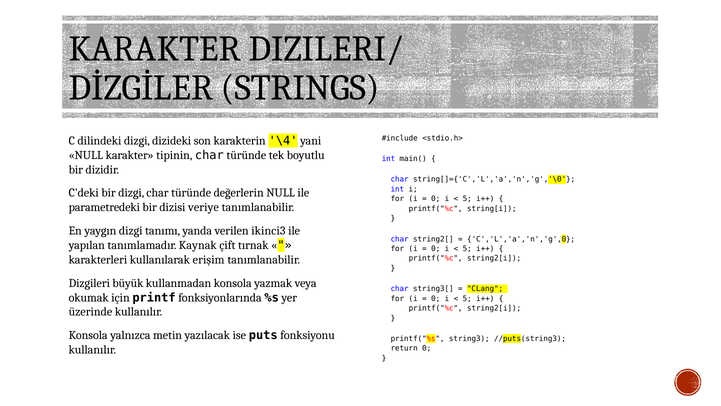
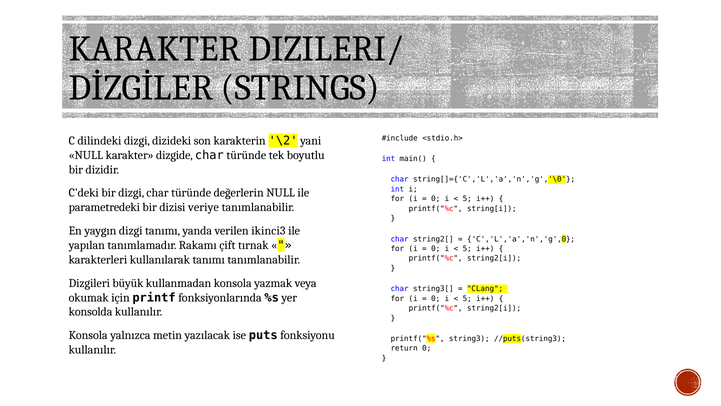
\4: \4 -> \2
tipinin: tipinin -> dizgide
Kaynak: Kaynak -> Rakamı
kullanılarak erişim: erişim -> tanımı
üzerinde: üzerinde -> konsolda
